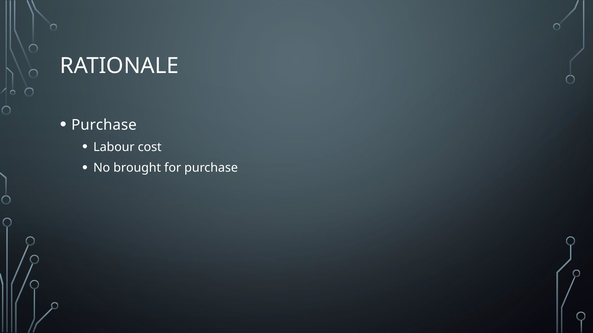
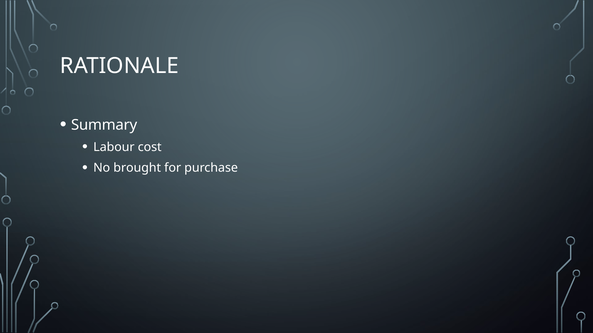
Purchase at (104, 125): Purchase -> Summary
